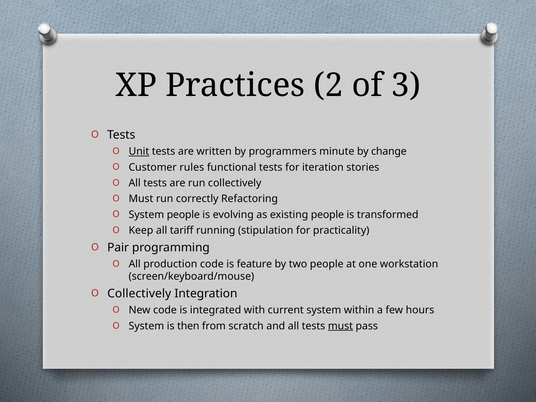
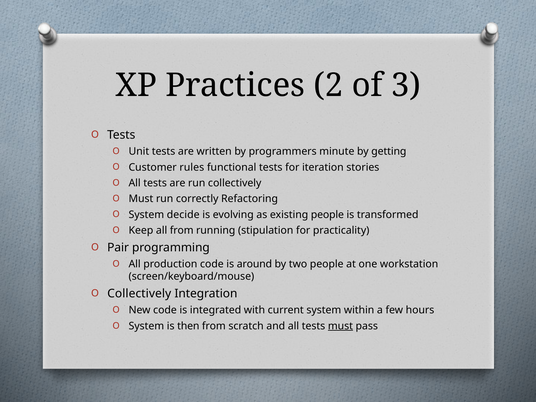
Unit underline: present -> none
change: change -> getting
System people: people -> decide
all tariff: tariff -> from
feature: feature -> around
